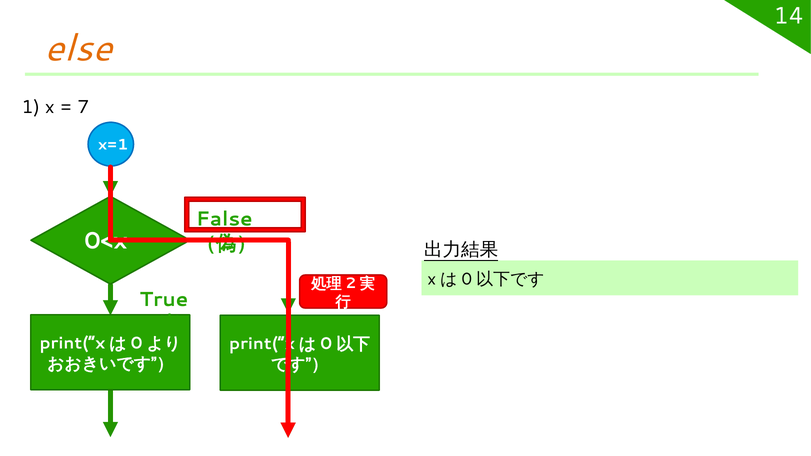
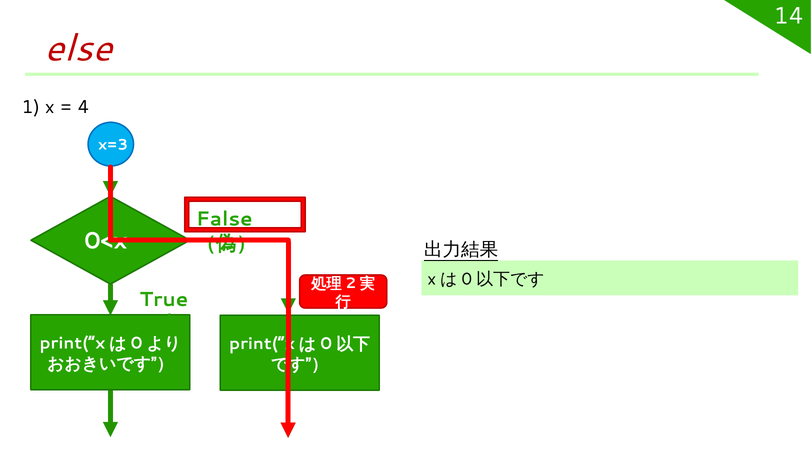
else colour: orange -> red
7: 7 -> 4
x=1: x=1 -> x=3
